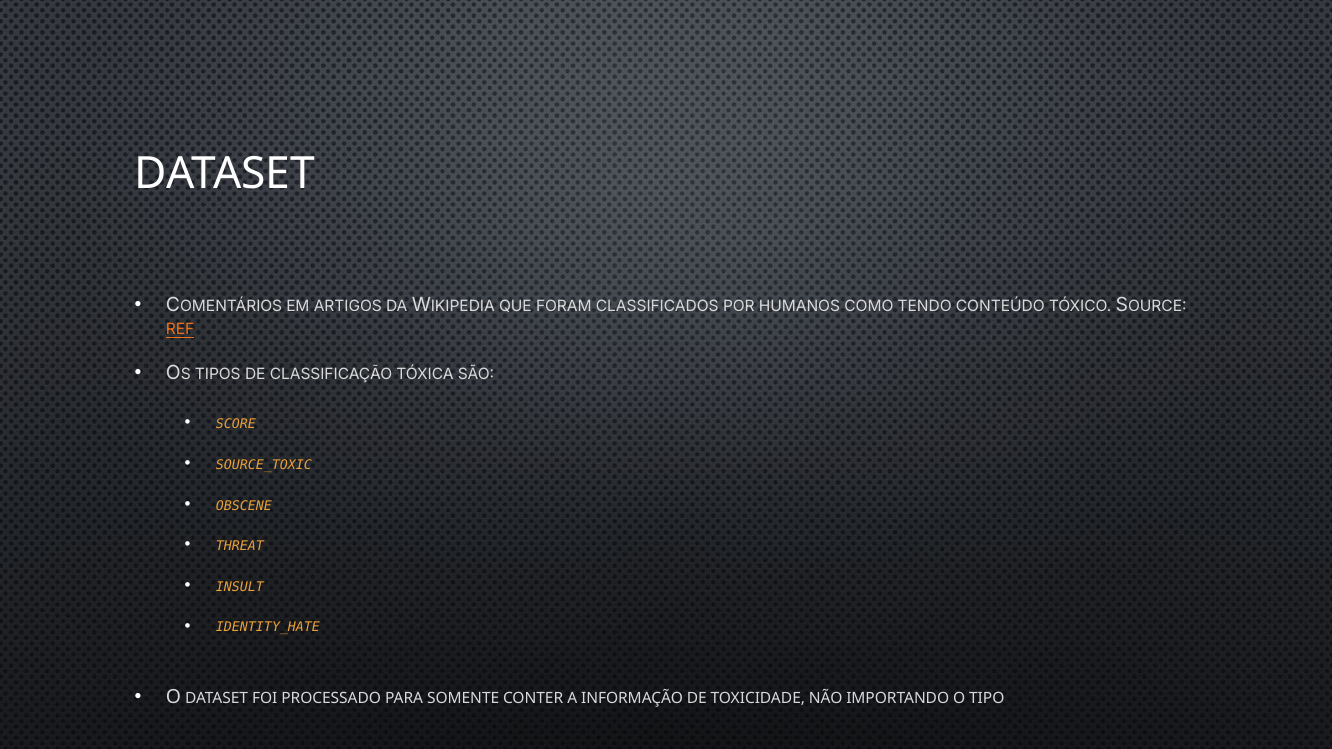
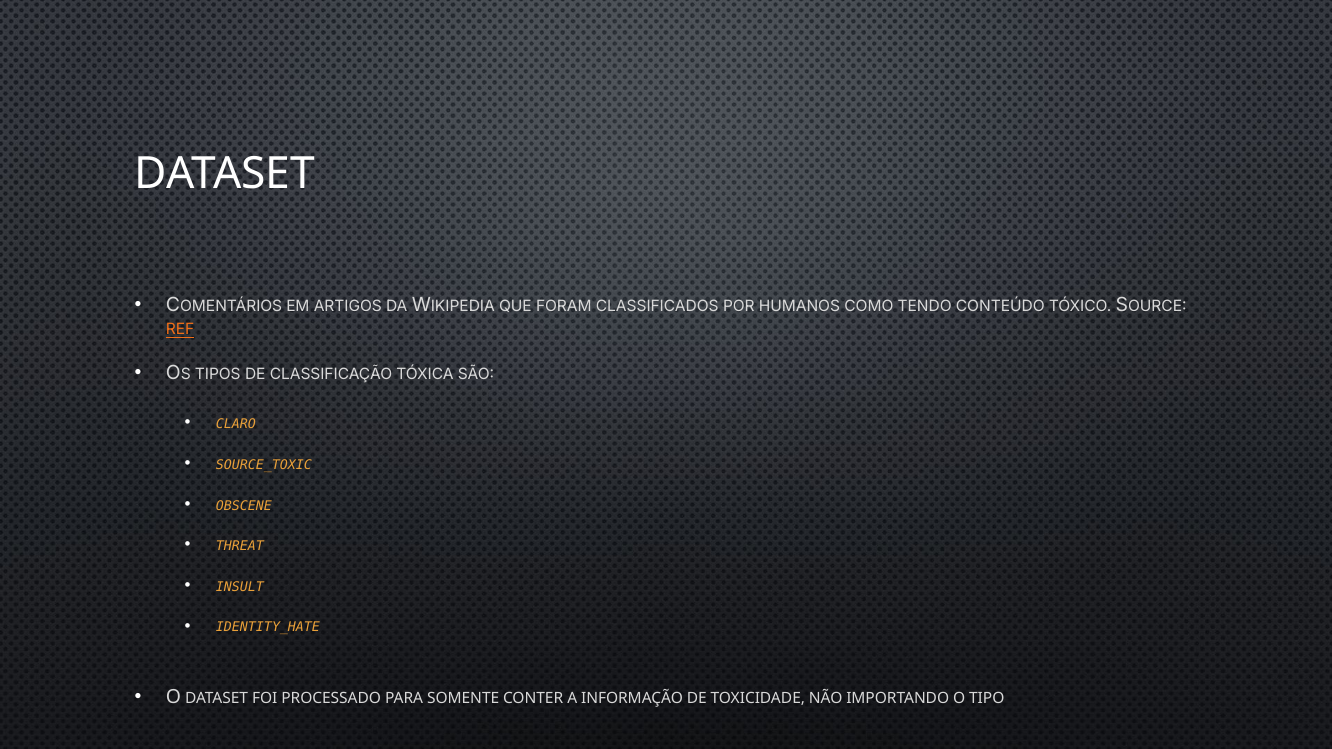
SCORE: SCORE -> CLARO
